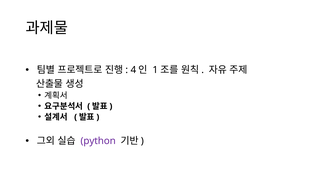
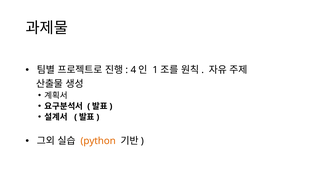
python colour: purple -> orange
